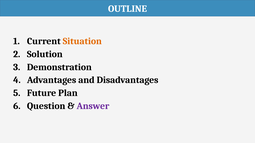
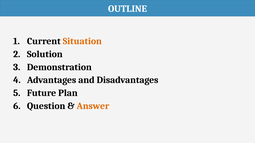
Answer colour: purple -> orange
